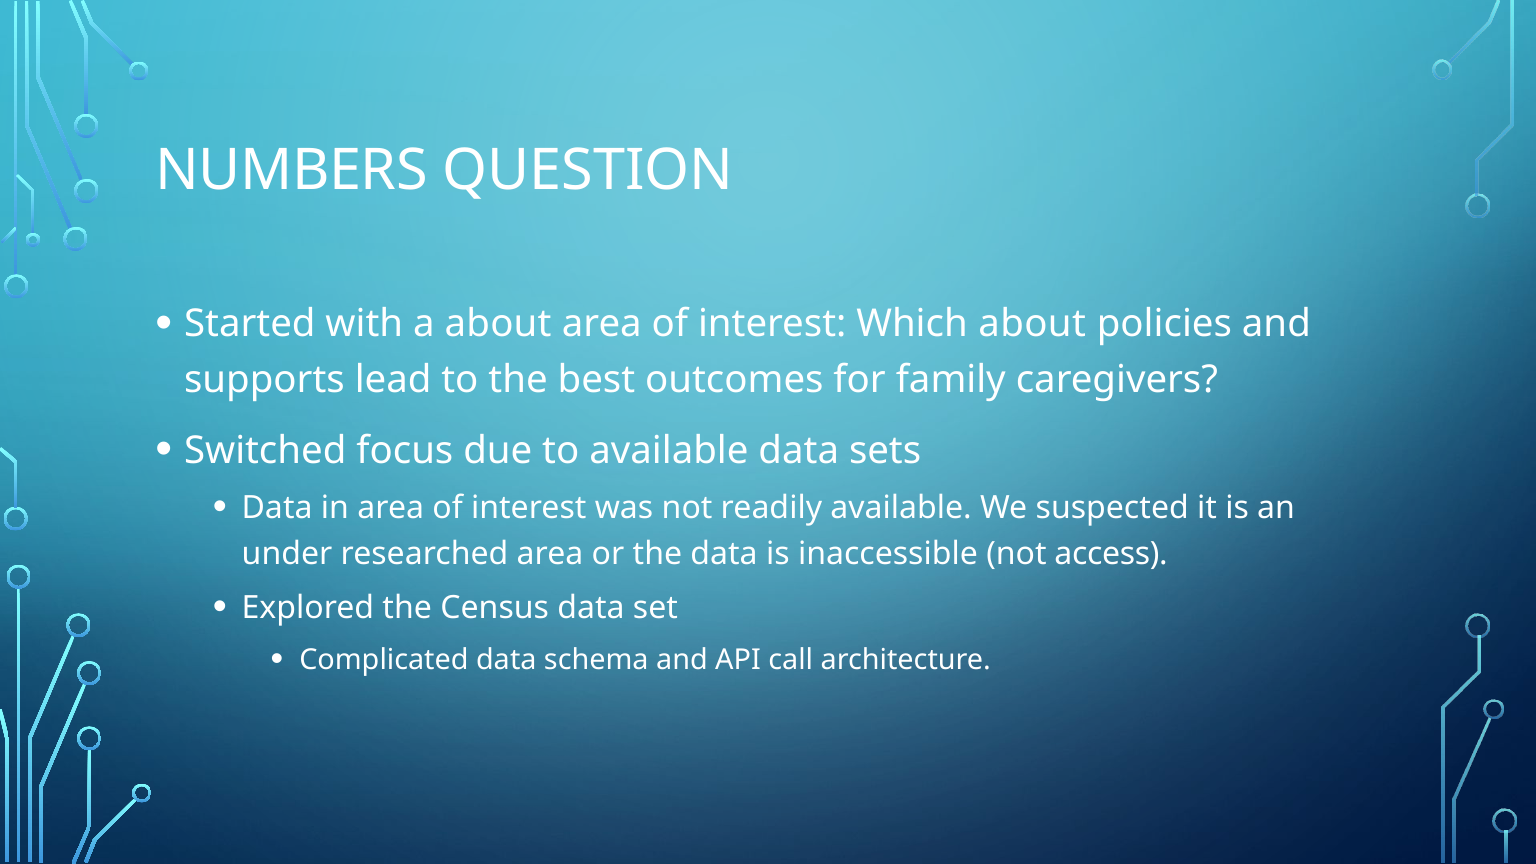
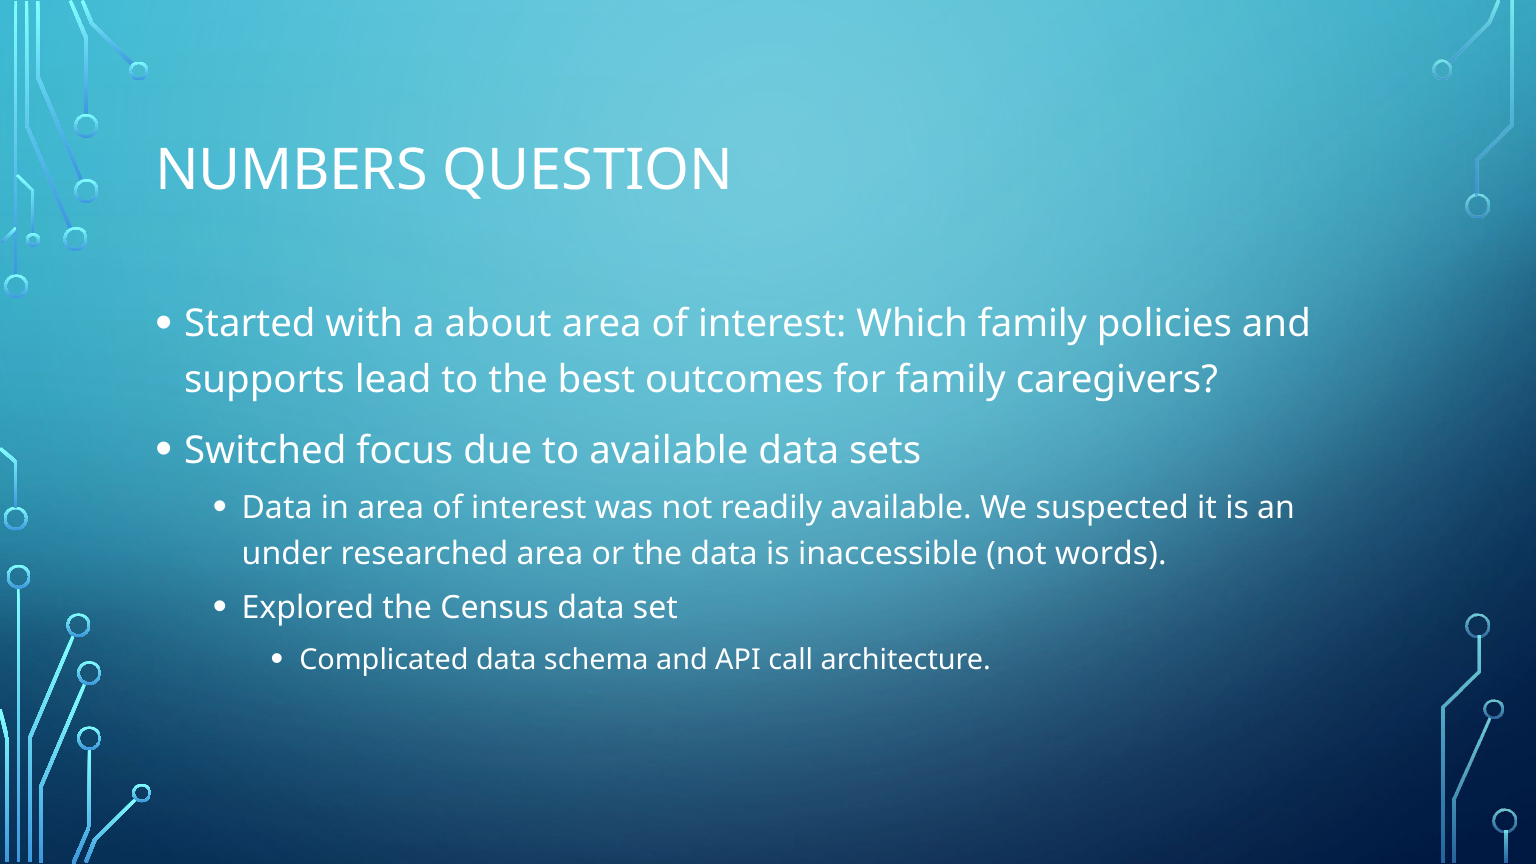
Which about: about -> family
access: access -> words
